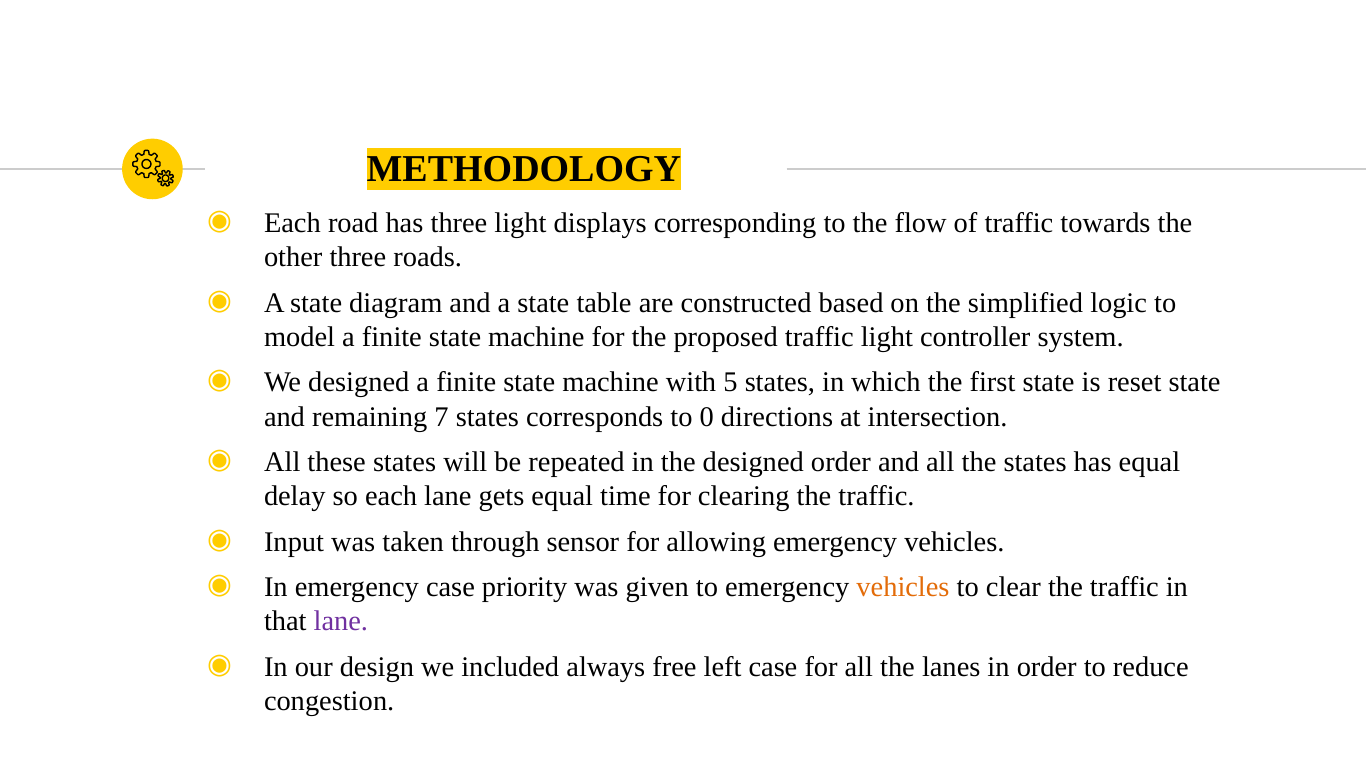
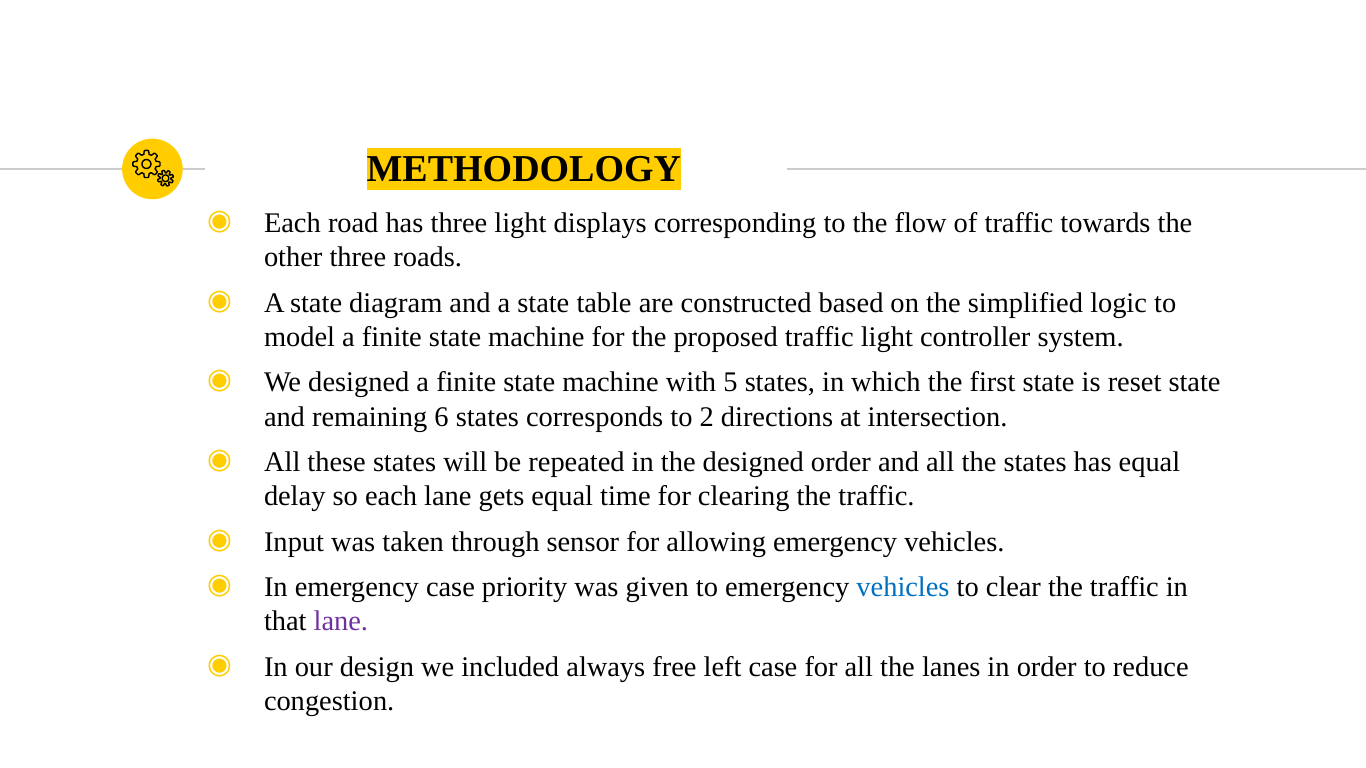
7: 7 -> 6
0: 0 -> 2
vehicles at (903, 588) colour: orange -> blue
